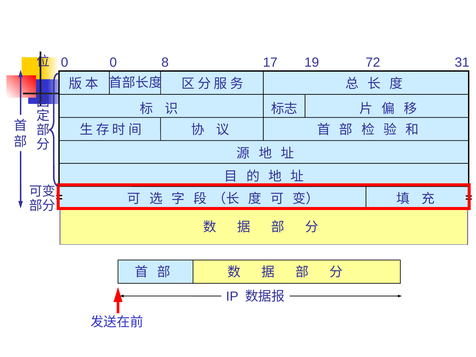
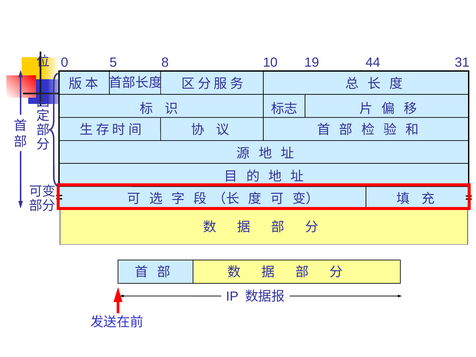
0 0: 0 -> 5
17: 17 -> 10
72: 72 -> 44
